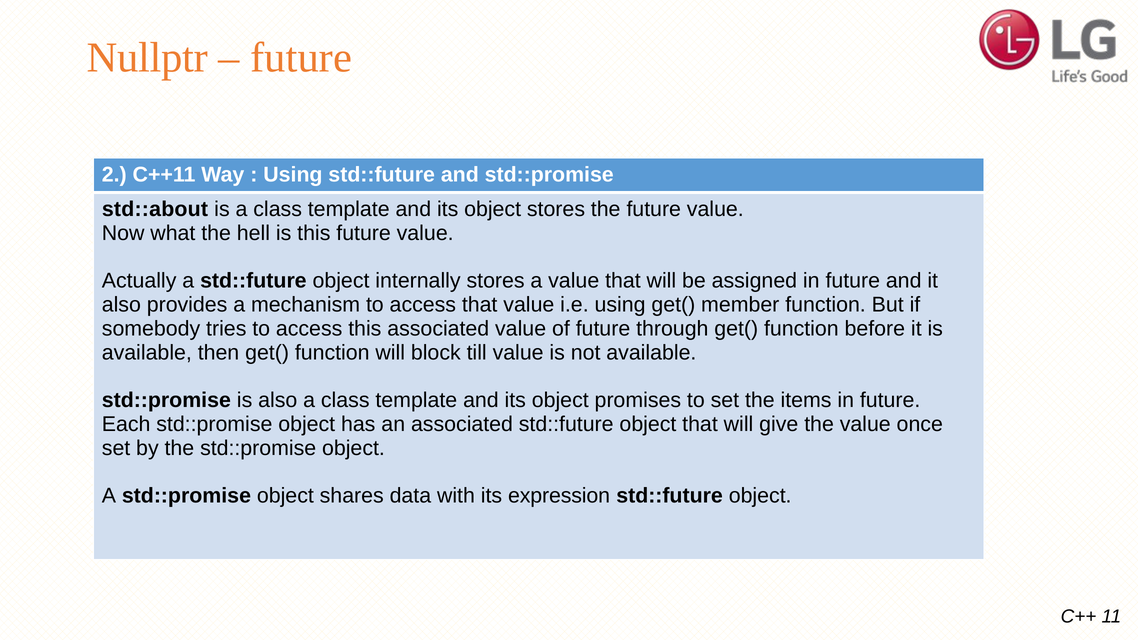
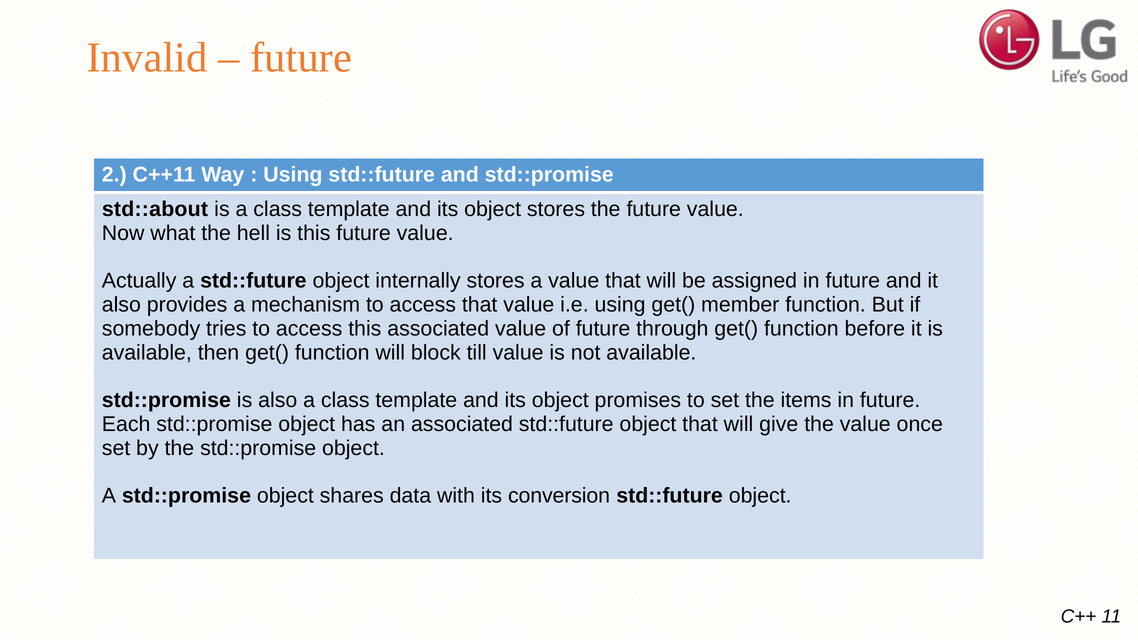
Nullptr: Nullptr -> Invalid
expression: expression -> conversion
